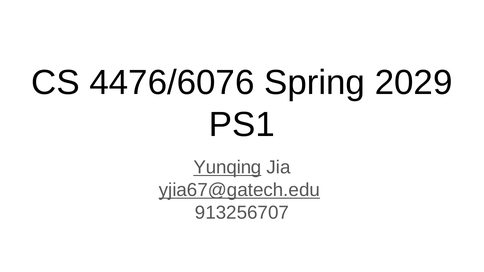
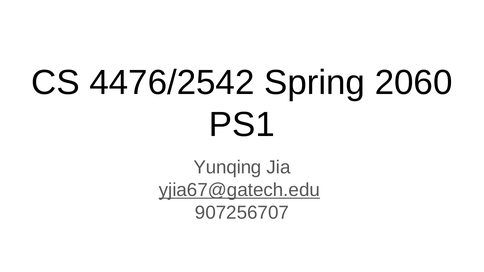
4476/6076: 4476/6076 -> 4476/2542
2029: 2029 -> 2060
Yunqing underline: present -> none
913256707: 913256707 -> 907256707
